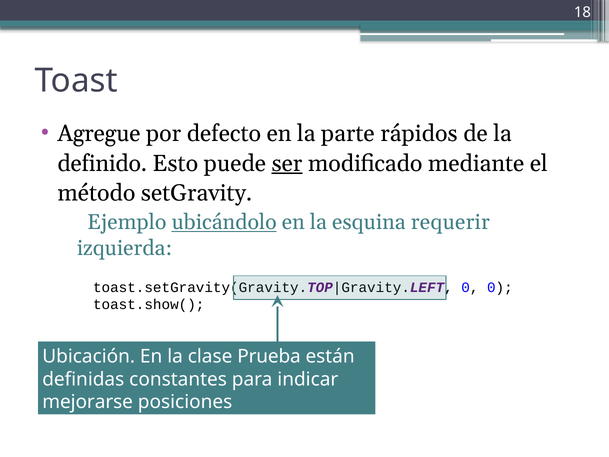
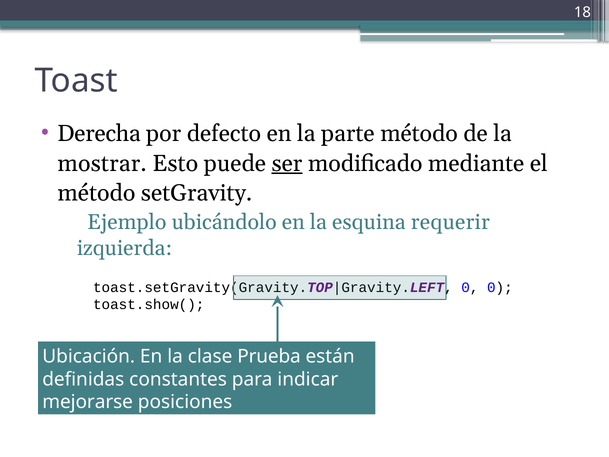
Agregue: Agregue -> Derecha
parte rápidos: rápidos -> método
definido: definido -> mostrar
ubicándolo underline: present -> none
